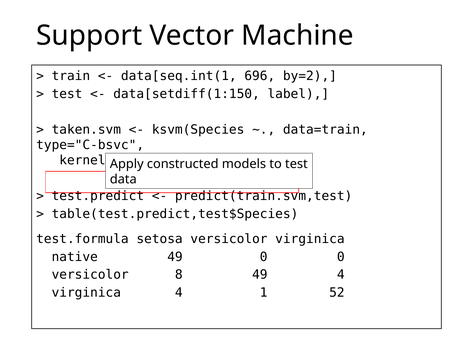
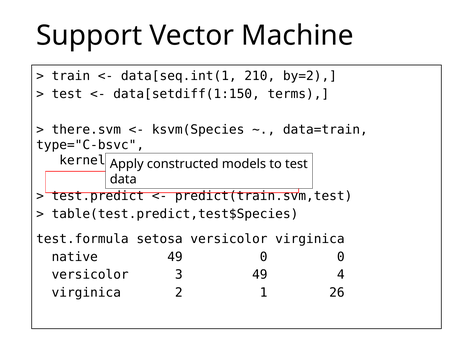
696: 696 -> 210
label: label -> terms
taken.svm: taken.svm -> there.svm
8: 8 -> 3
virginica 4: 4 -> 2
52: 52 -> 26
